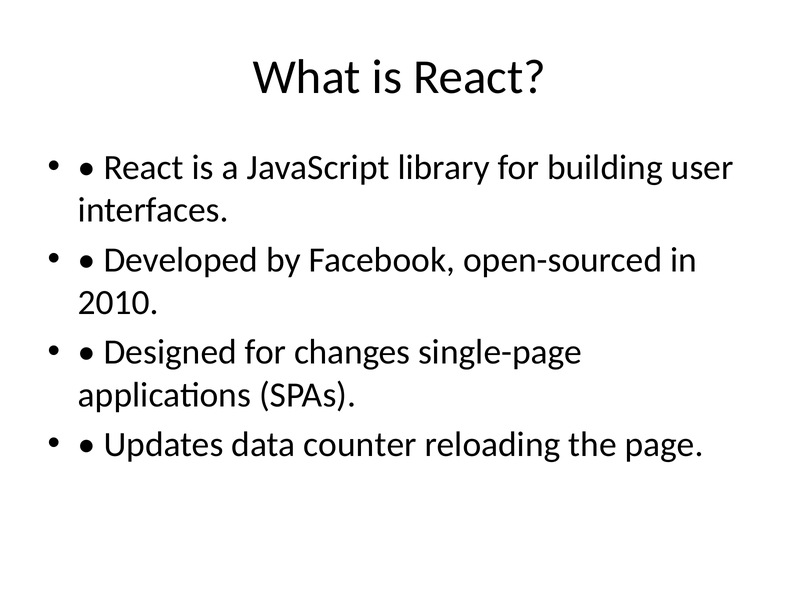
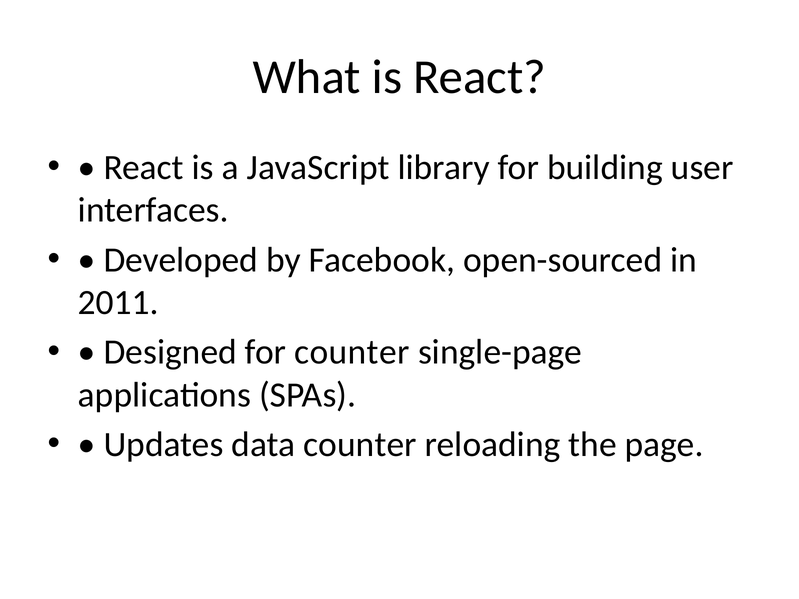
2010: 2010 -> 2011
for changes: changes -> counter
